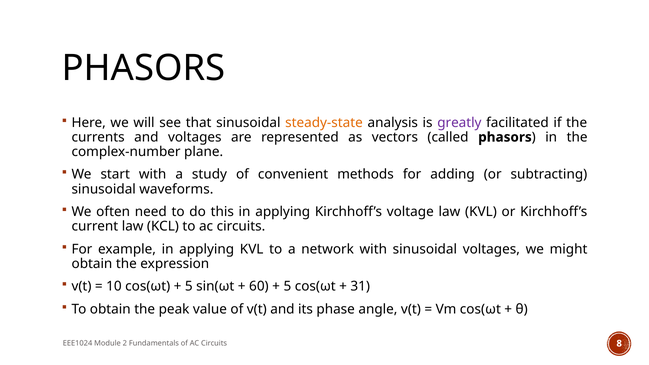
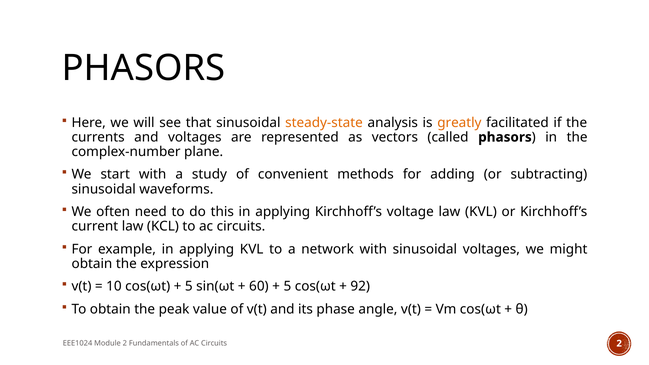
greatly colour: purple -> orange
31: 31 -> 92
Circuits 8: 8 -> 2
